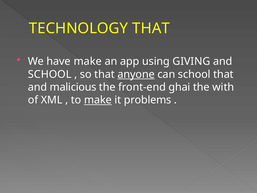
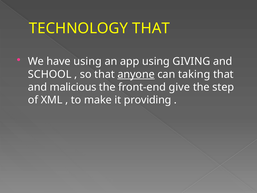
have make: make -> using
can school: school -> taking
ghai: ghai -> give
with: with -> step
make at (98, 100) underline: present -> none
problems: problems -> providing
